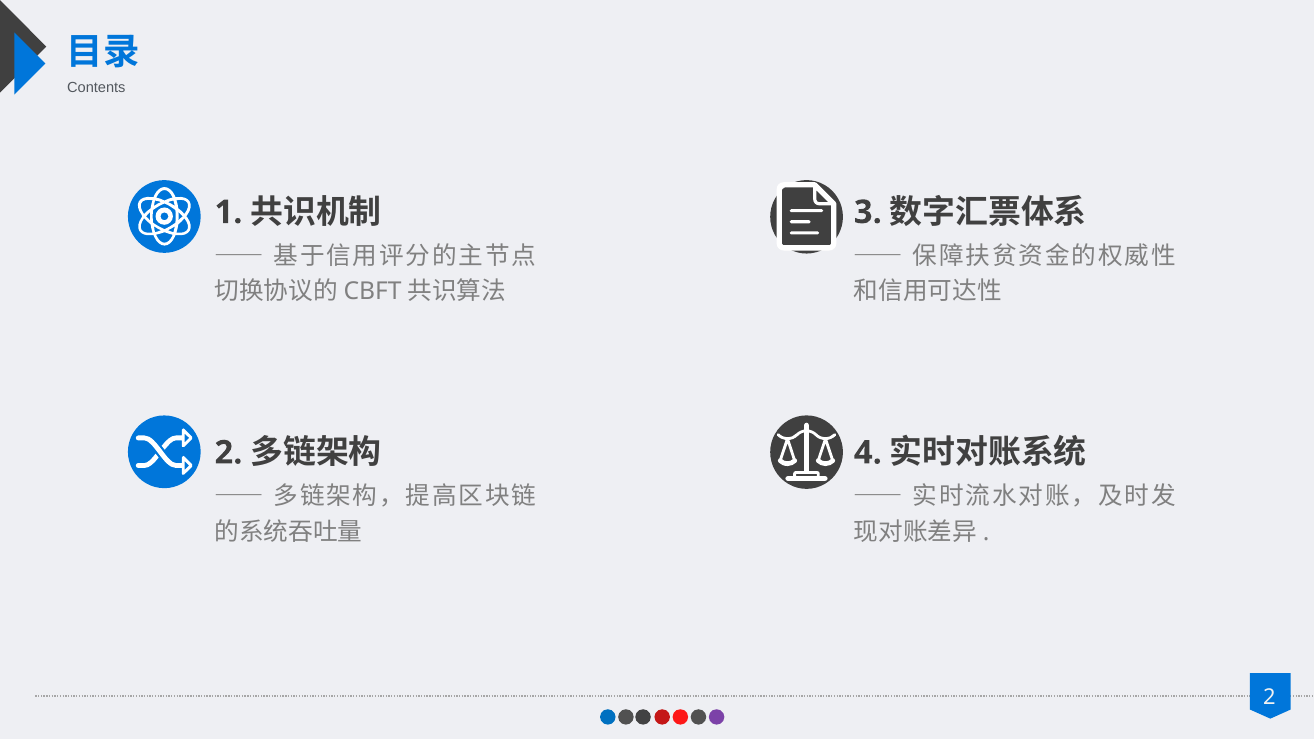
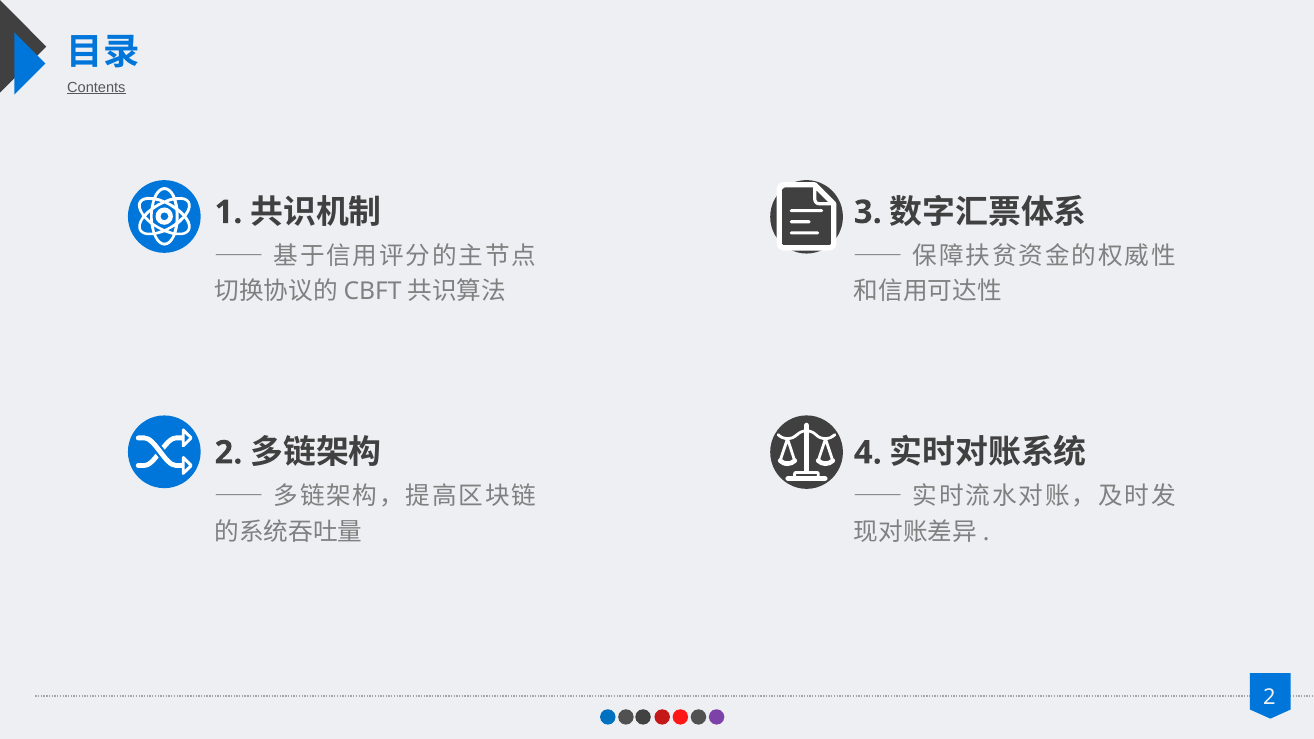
Contents underline: none -> present
